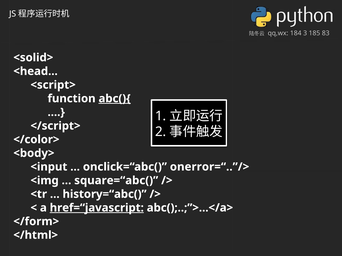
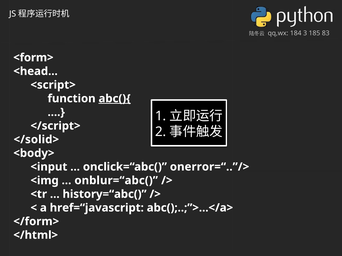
<solid>: <solid> -> <form>
</color>: </color> -> </solid>
square=“abc(: square=“abc( -> onblur=“abc(
href=“javascript underline: present -> none
